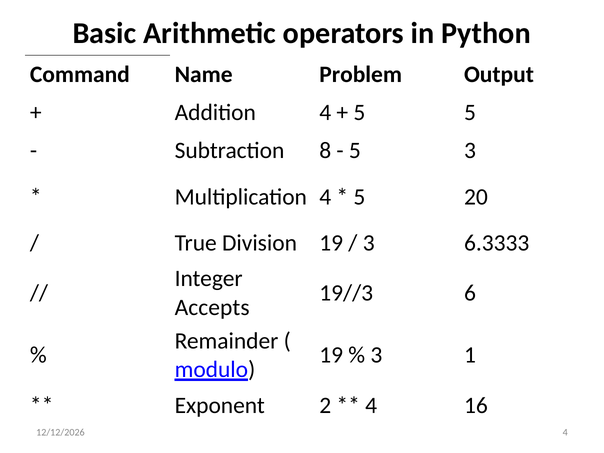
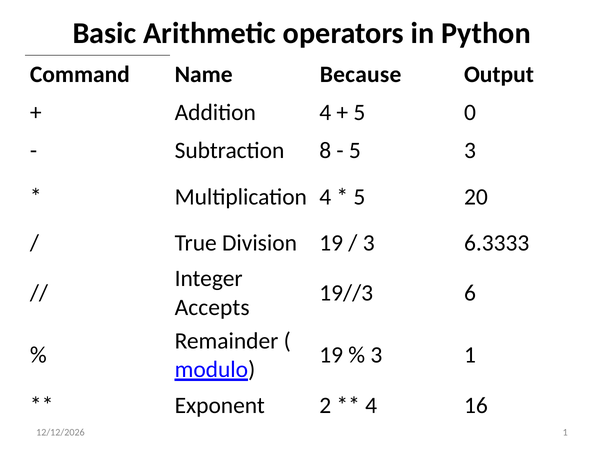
Problem: Problem -> Because
5 5: 5 -> 0
4 at (565, 433): 4 -> 1
